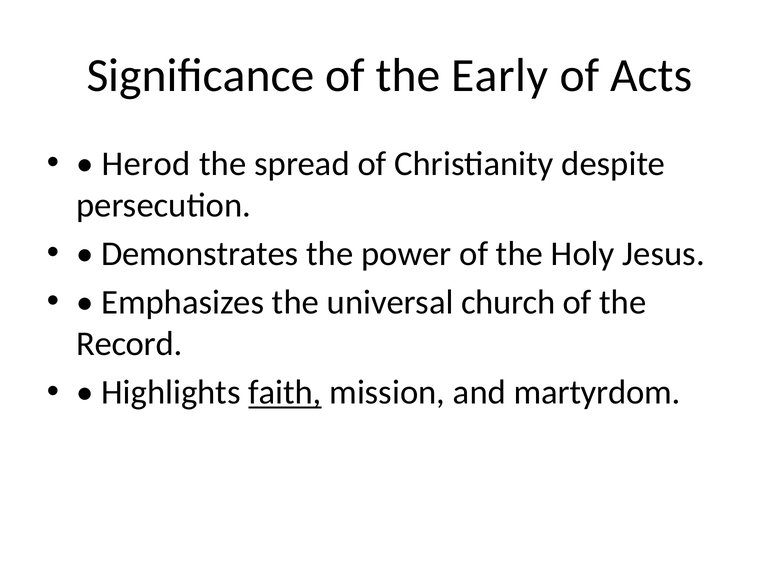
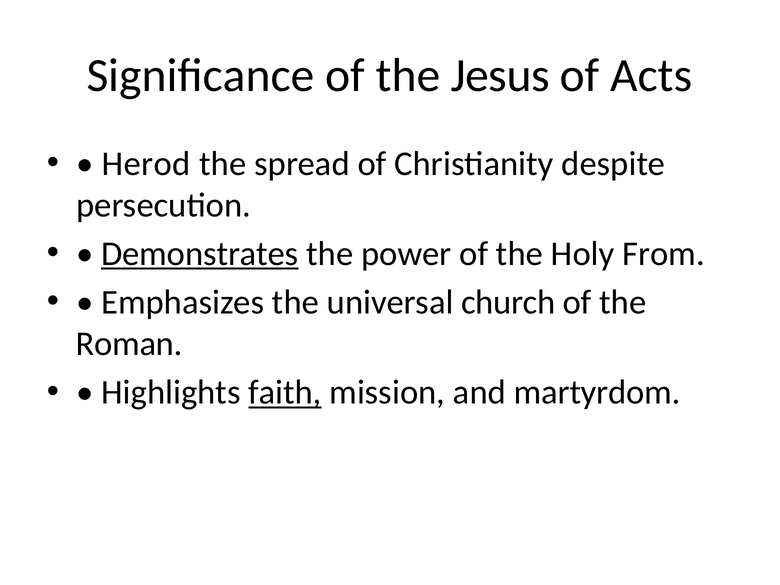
Early: Early -> Jesus
Demonstrates underline: none -> present
Jesus: Jesus -> From
Record: Record -> Roman
